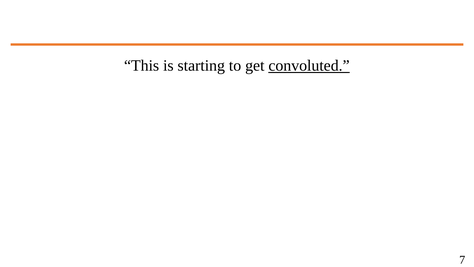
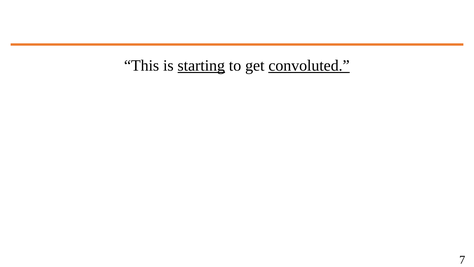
starting underline: none -> present
